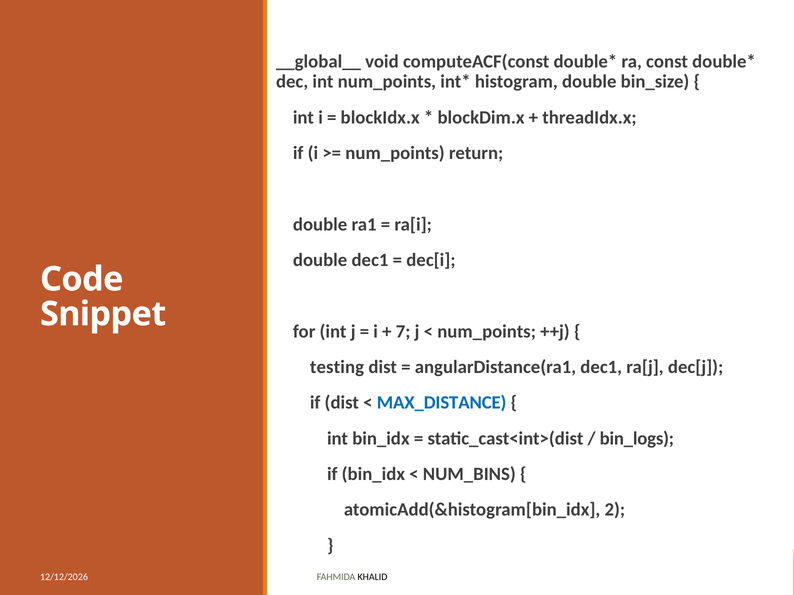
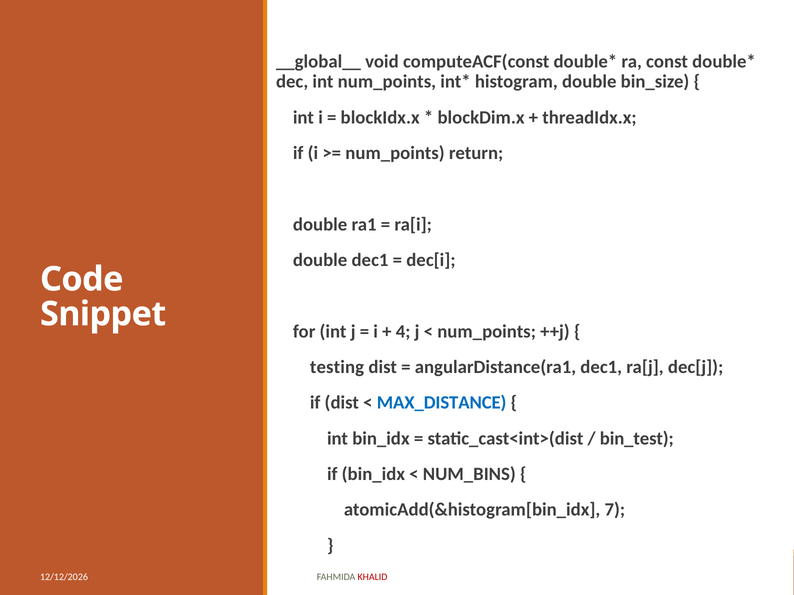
7: 7 -> 4
bin_logs: bin_logs -> bin_test
2: 2 -> 7
KHALID colour: black -> red
